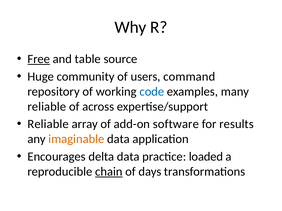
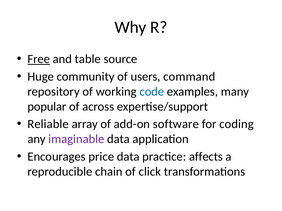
reliable at (47, 107): reliable -> popular
results: results -> coding
imaginable colour: orange -> purple
delta: delta -> price
loaded: loaded -> affects
chain underline: present -> none
days: days -> click
